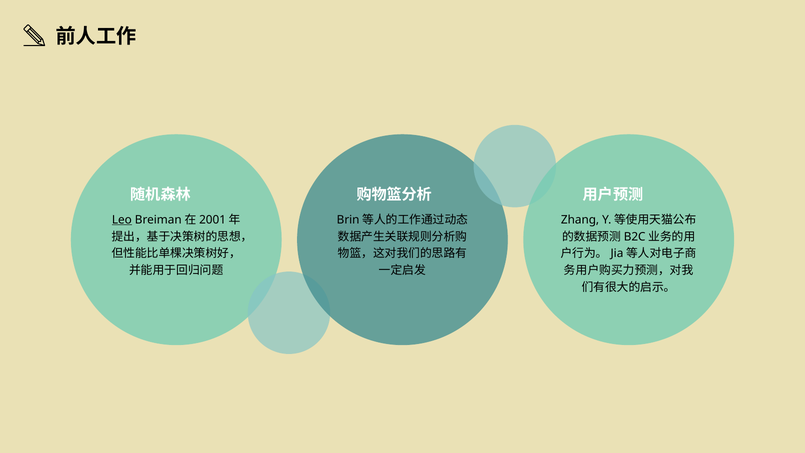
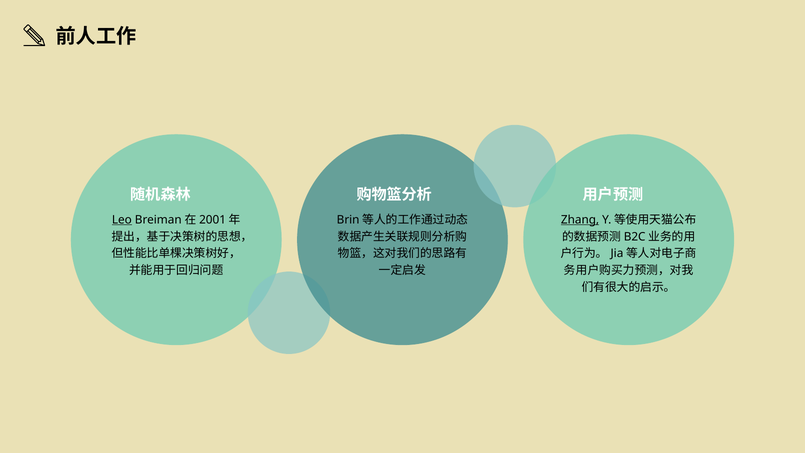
Zhang underline: none -> present
